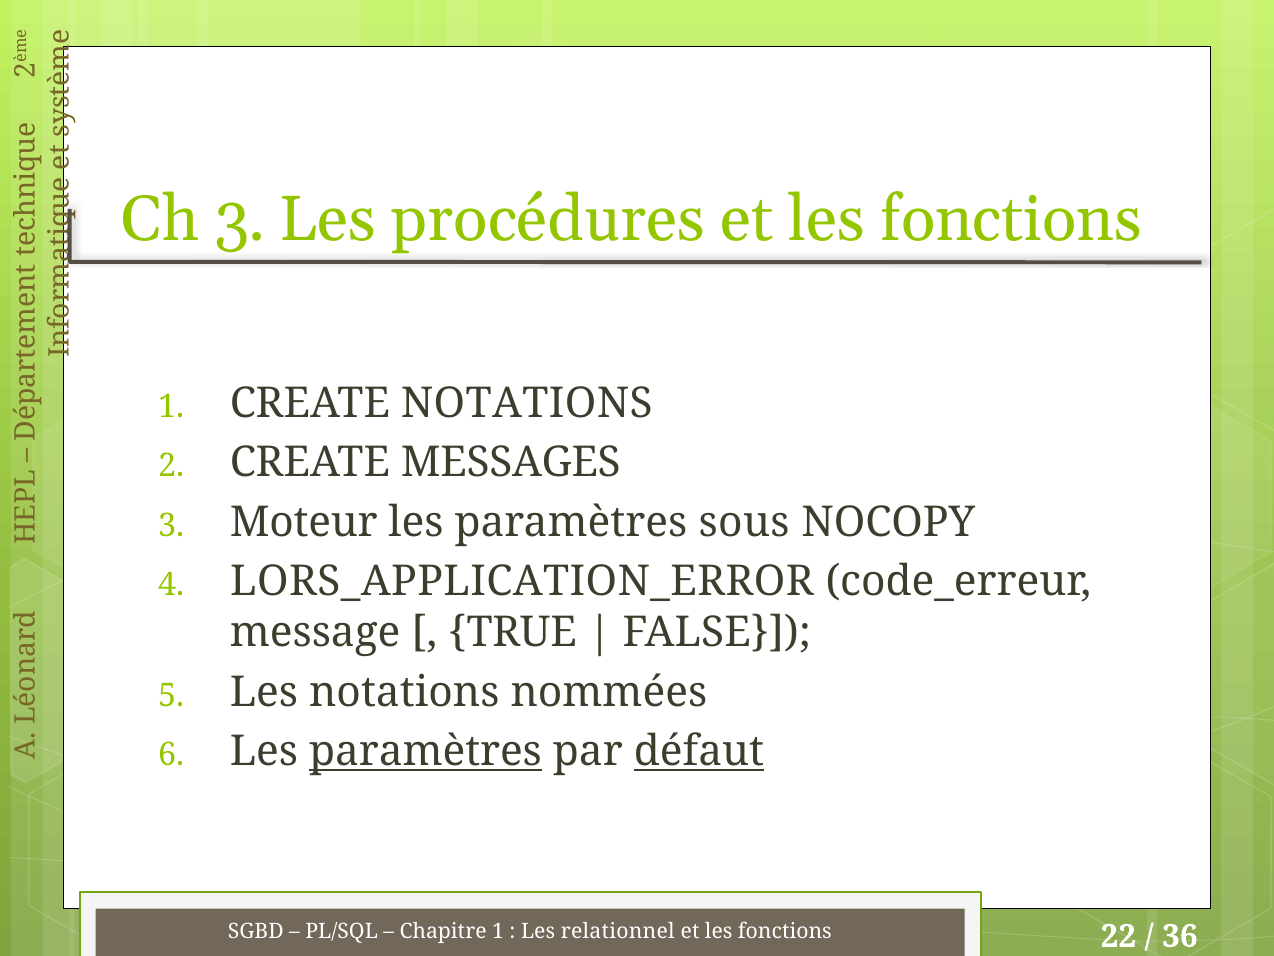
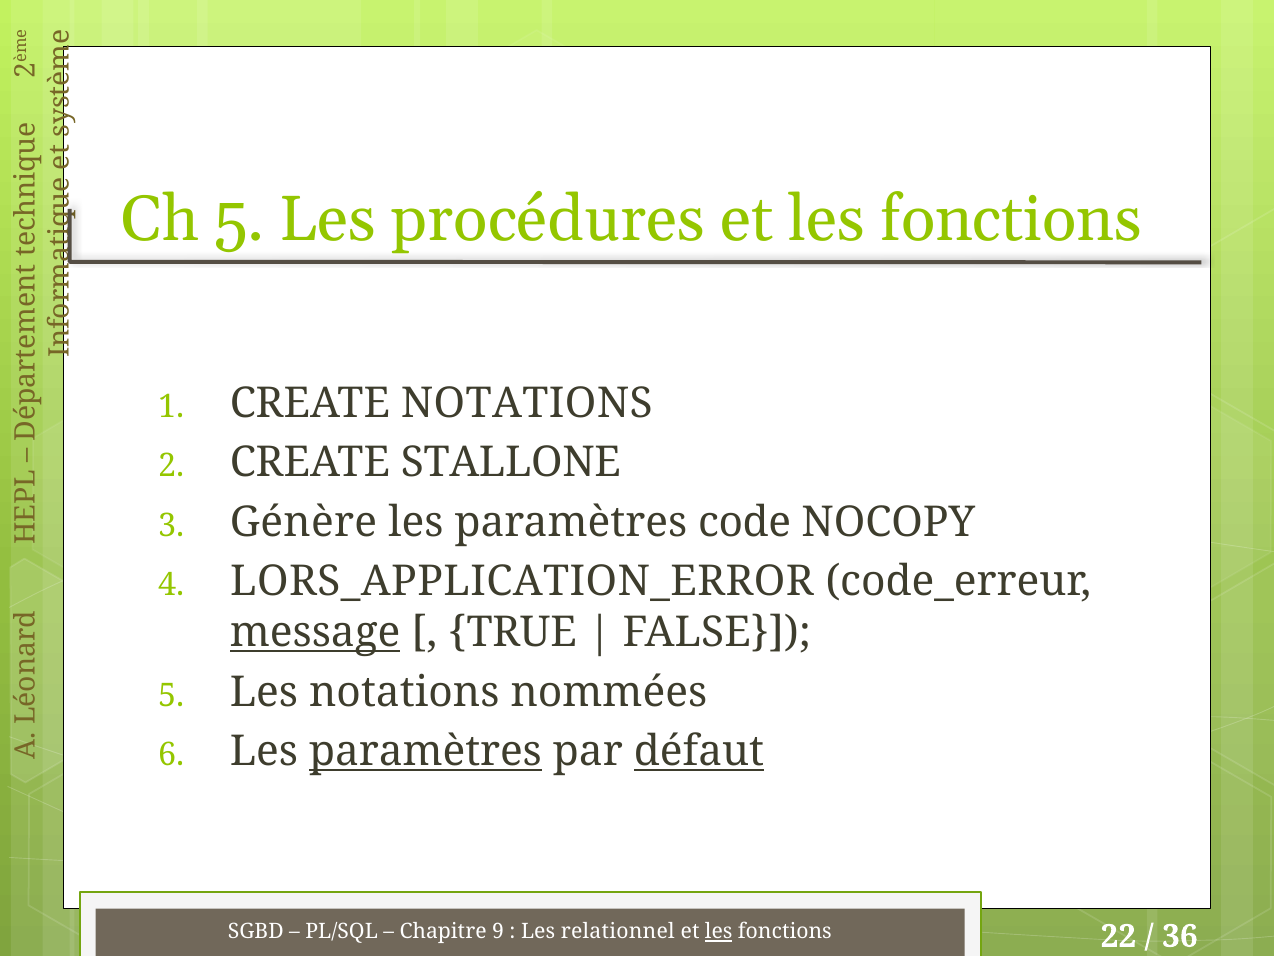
Ch 3: 3 -> 5
MESSAGES: MESSAGES -> STALLONE
Moteur: Moteur -> Génère
sous: sous -> code
message underline: none -> present
Chapitre 1: 1 -> 9
les at (719, 931) underline: none -> present
